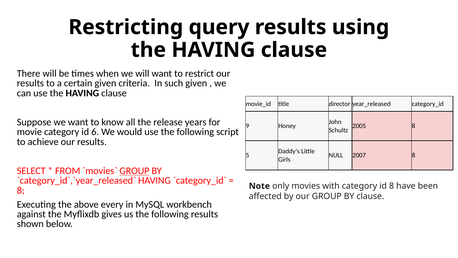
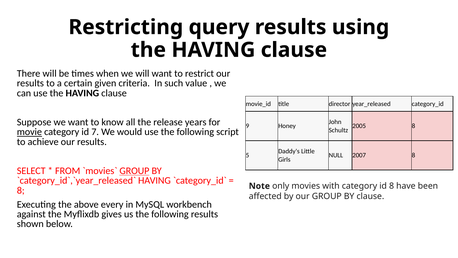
such given: given -> value
movie underline: none -> present
6: 6 -> 7
